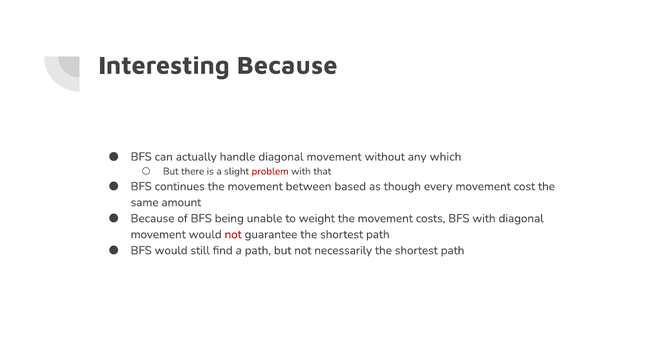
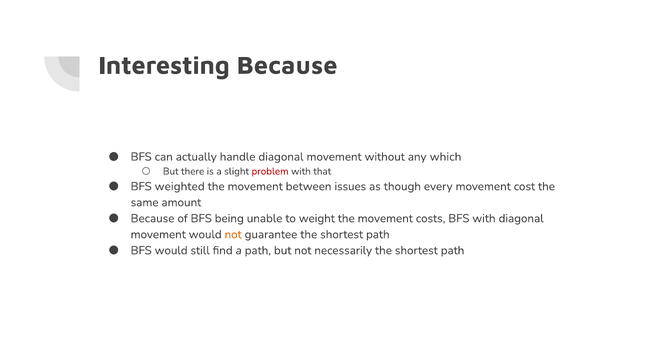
continues: continues -> weighted
based: based -> issues
not at (233, 234) colour: red -> orange
